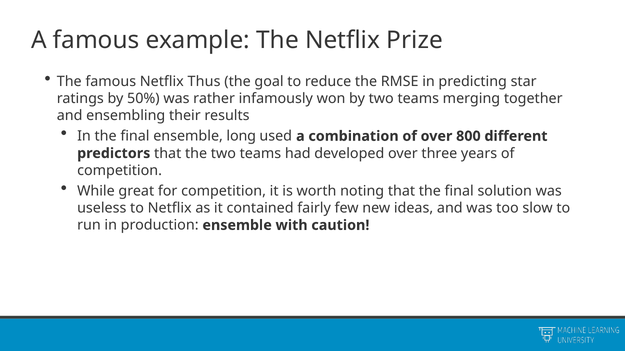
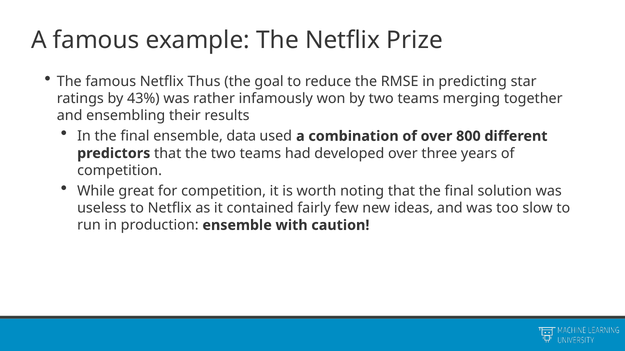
50%: 50% -> 43%
long: long -> data
